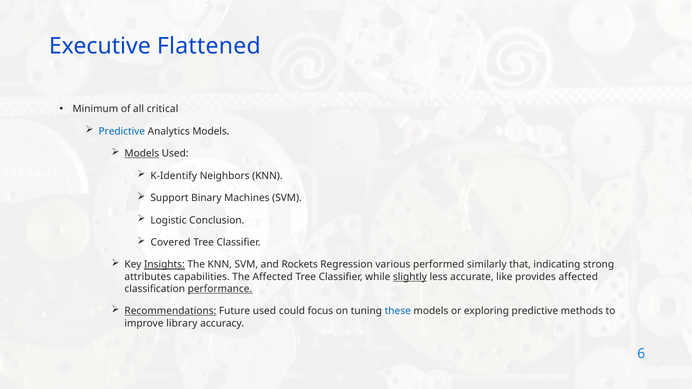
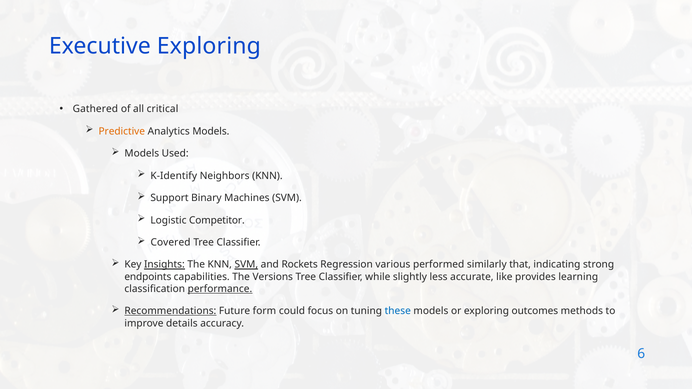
Executive Flattened: Flattened -> Exploring
Minimum: Minimum -> Gathered
Predictive at (122, 131) colour: blue -> orange
Models at (142, 154) underline: present -> none
Conclusion: Conclusion -> Competitor
SVM at (246, 265) underline: none -> present
attributes: attributes -> endpoints
The Affected: Affected -> Versions
slightly underline: present -> none
provides affected: affected -> learning
Future used: used -> form
exploring predictive: predictive -> outcomes
library: library -> details
